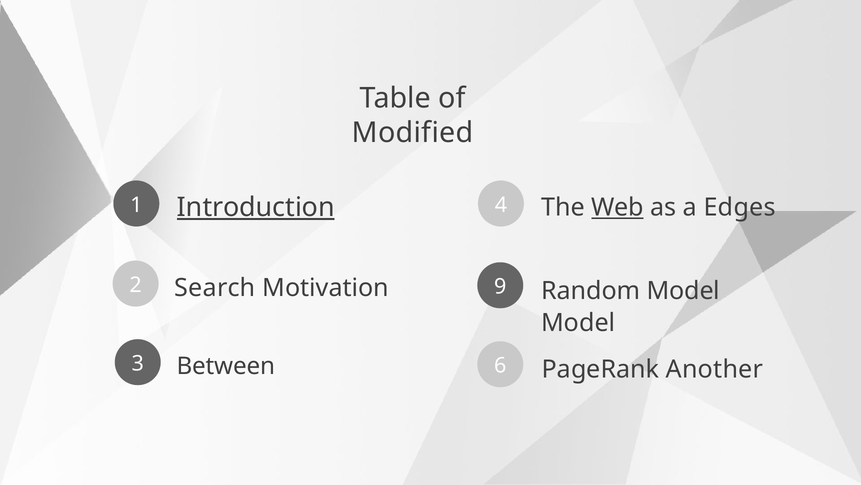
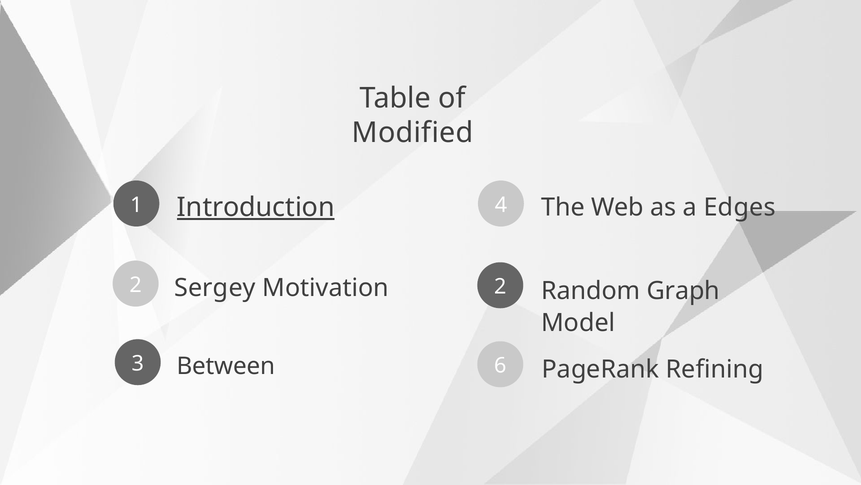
Web underline: present -> none
Search: Search -> Sergey
Motivation 9: 9 -> 2
Random Model: Model -> Graph
Another: Another -> Refining
